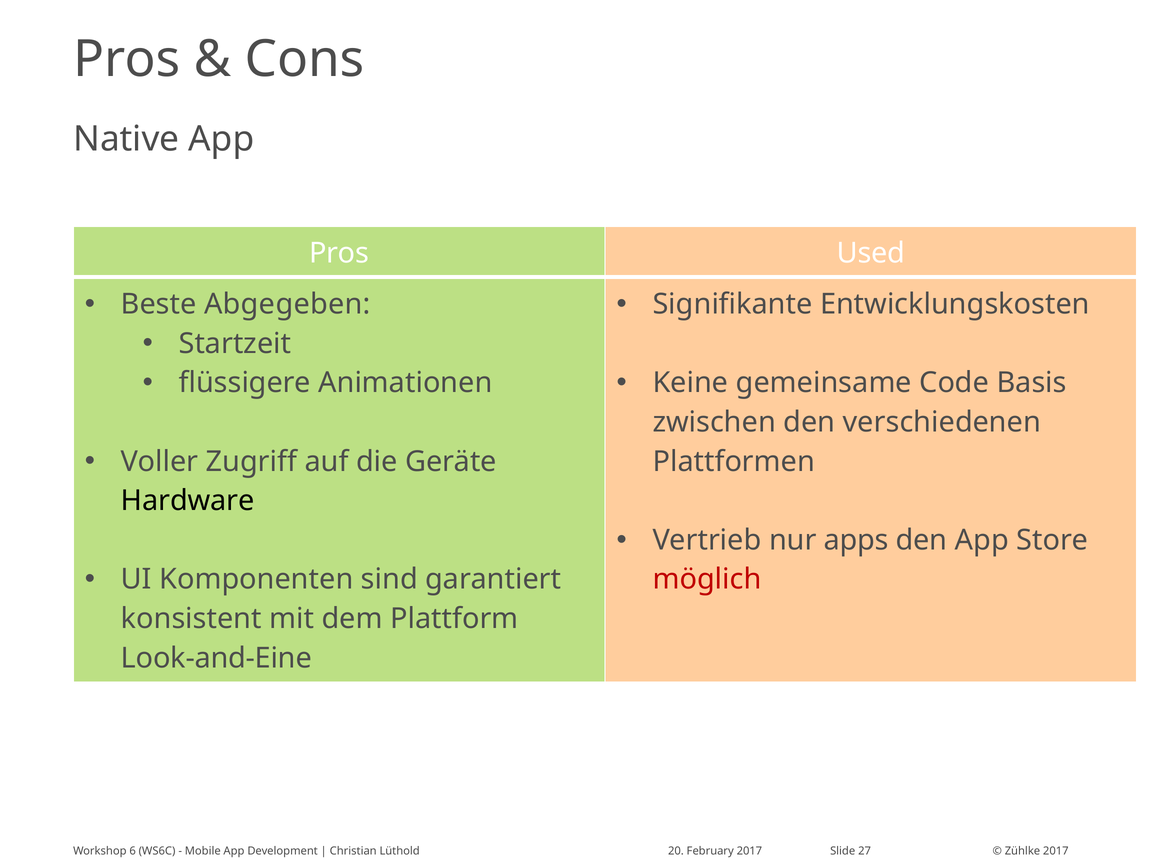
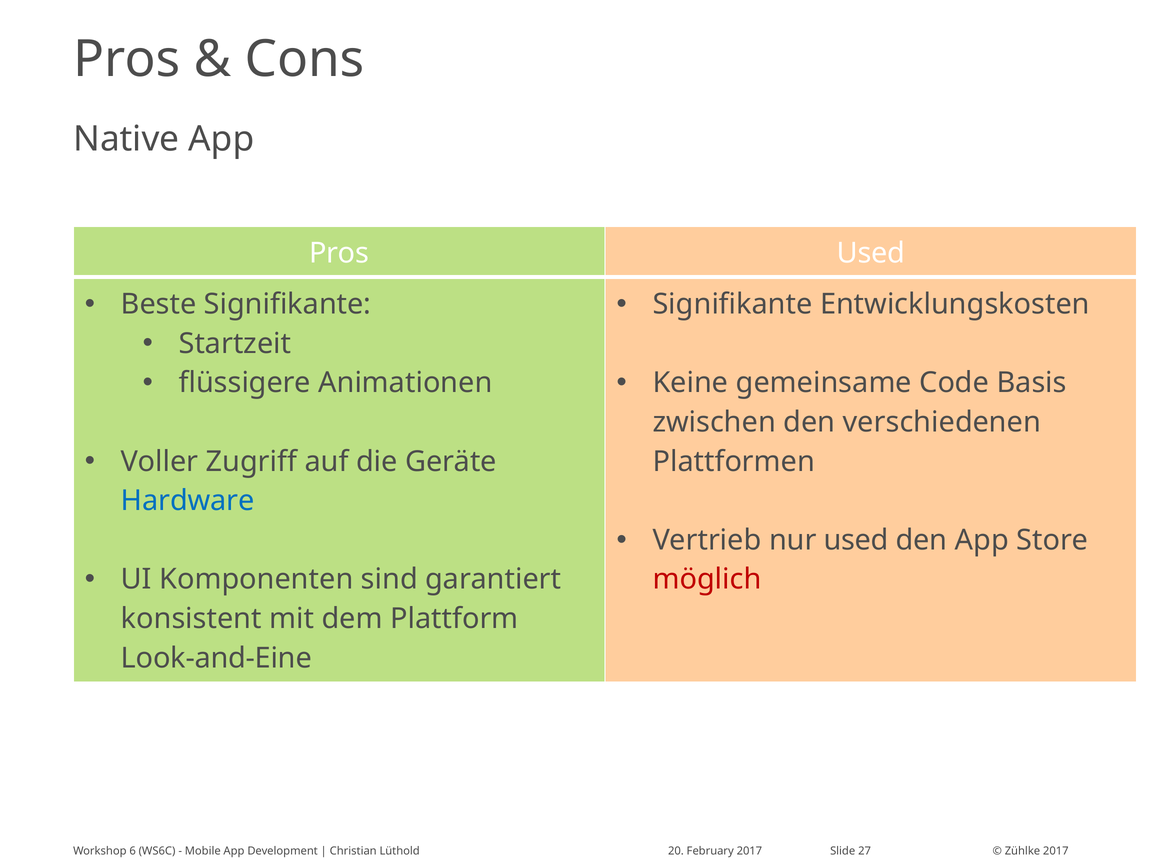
Beste Abgegeben: Abgegeben -> Signifikante
Hardware colour: black -> blue
nur apps: apps -> used
